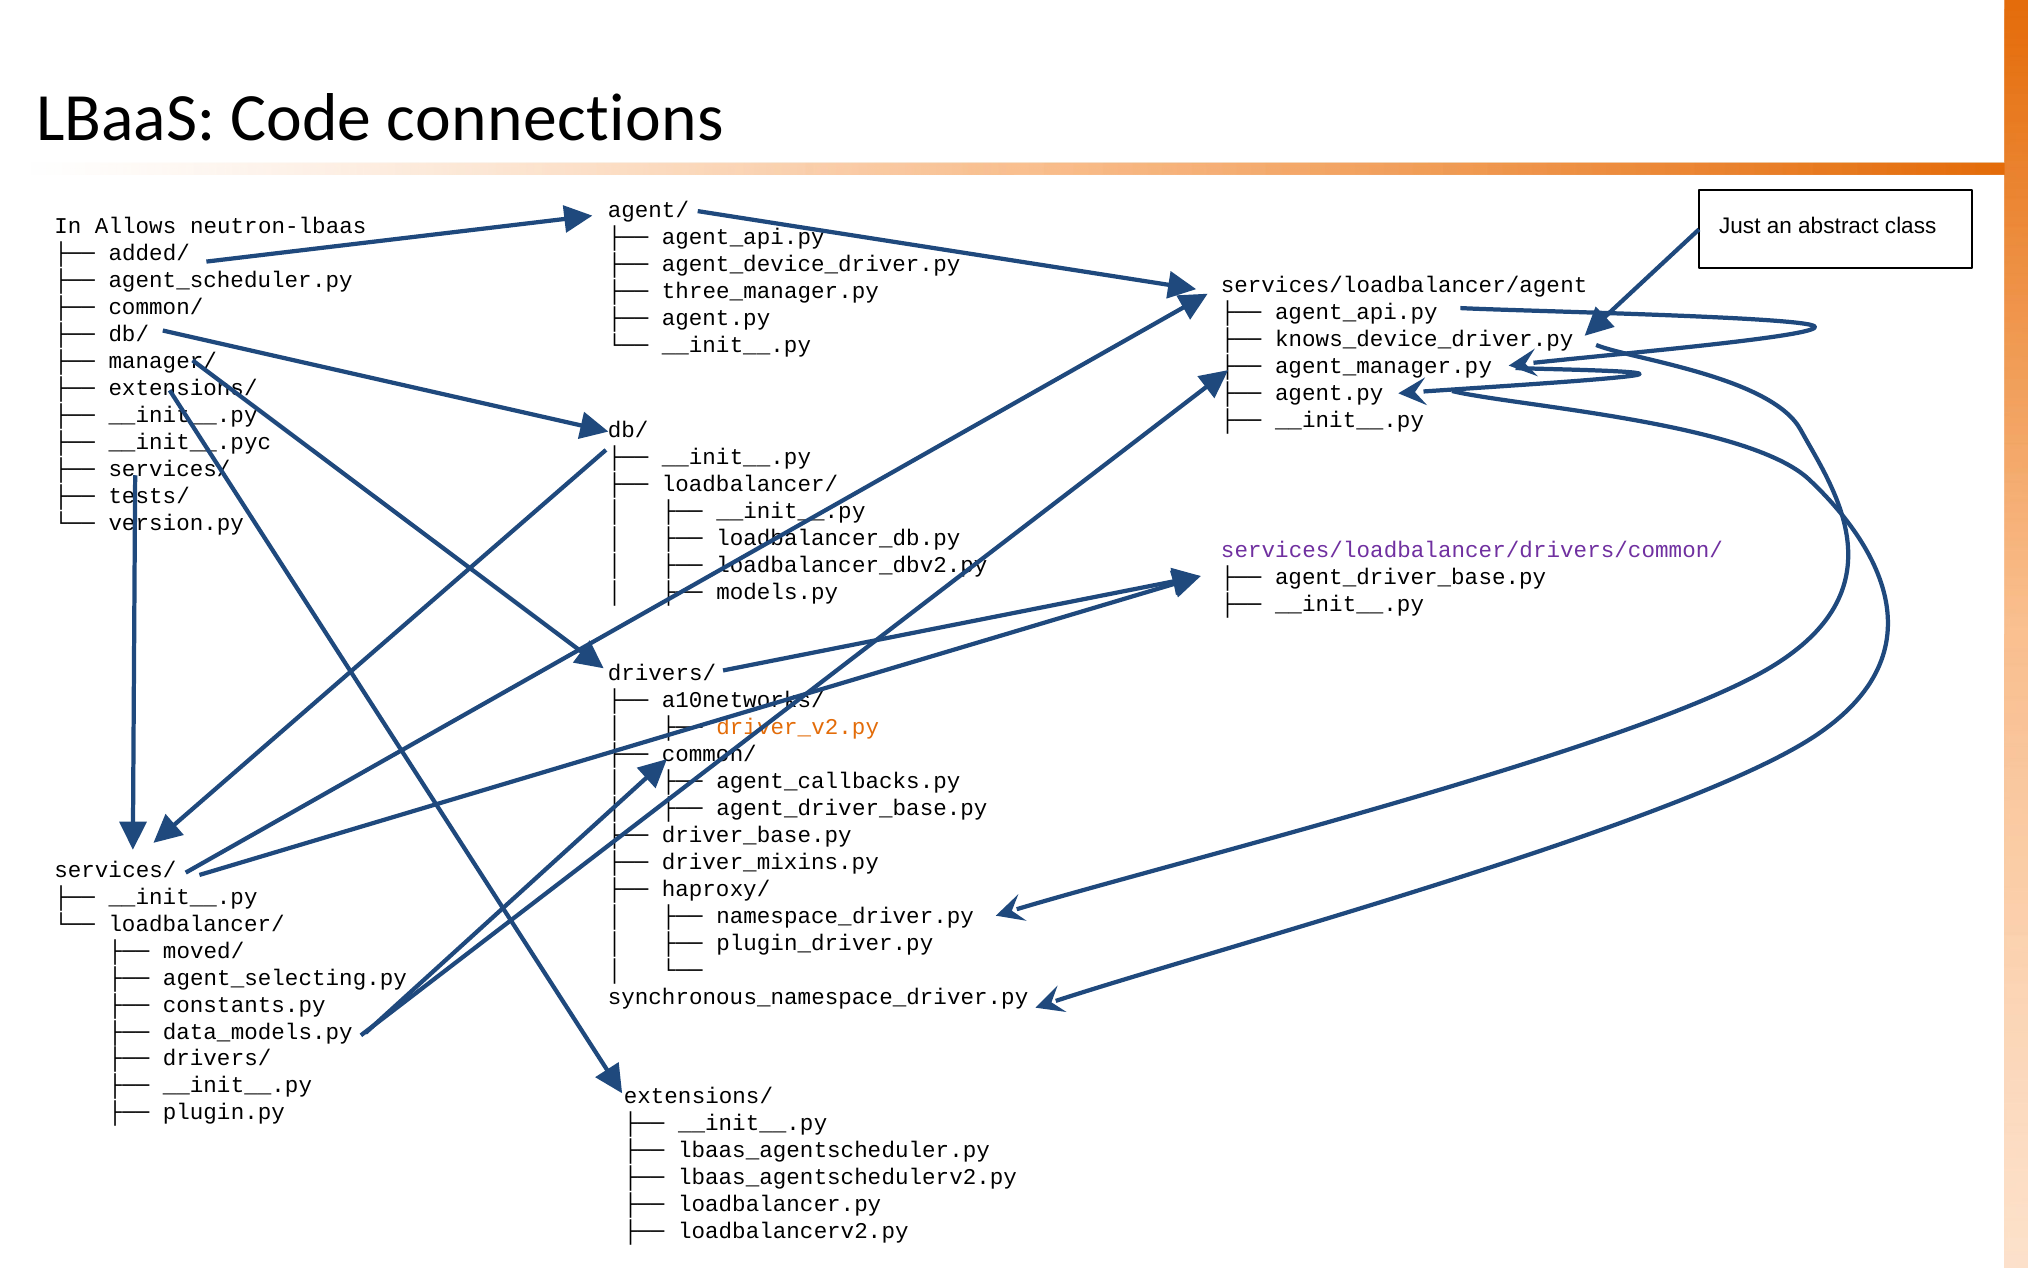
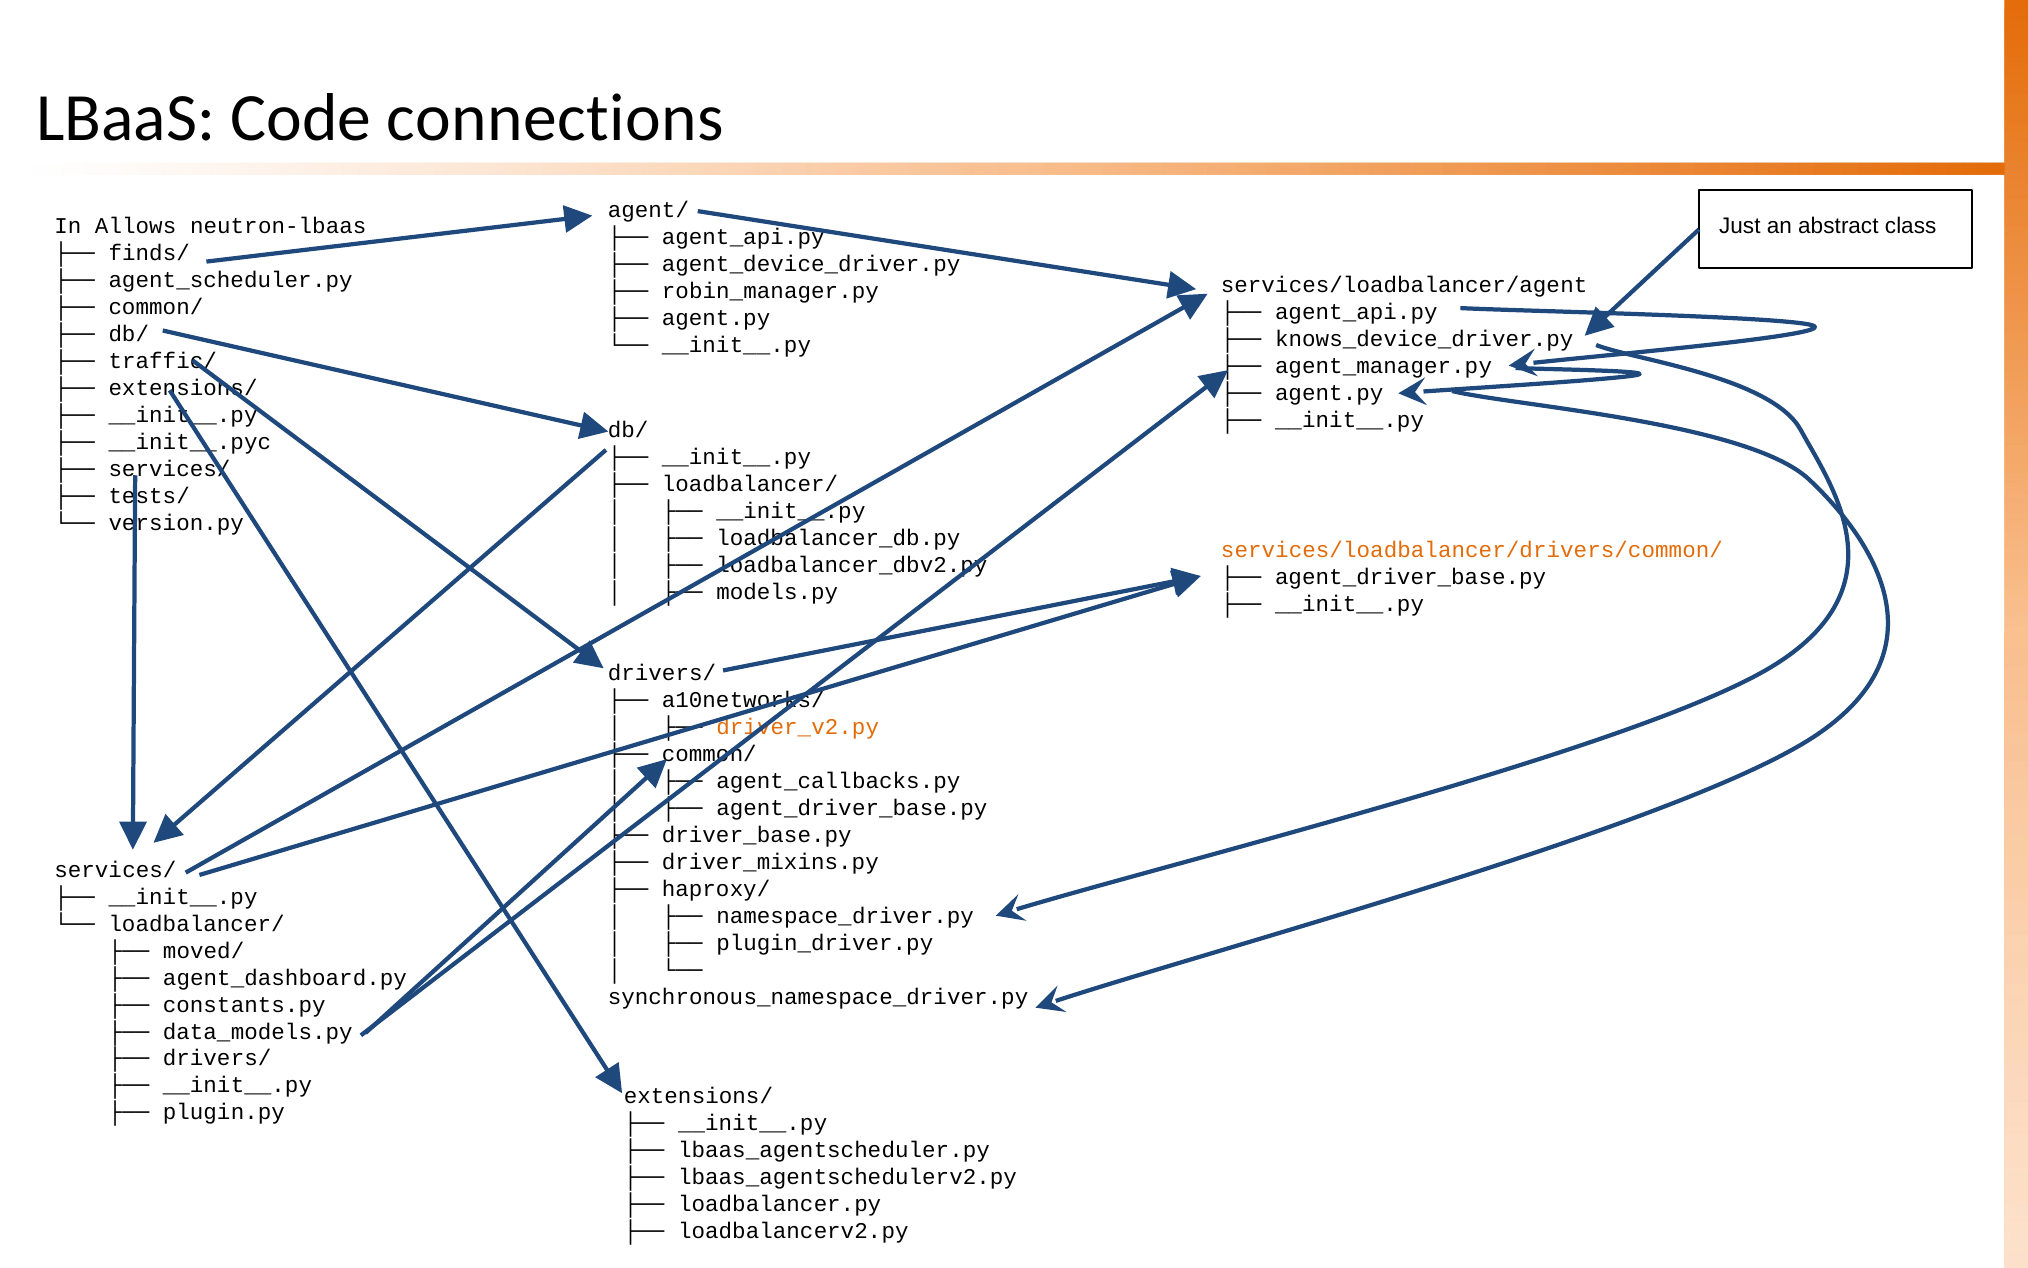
added/: added/ -> finds/
three_manager.py: three_manager.py -> robin_manager.py
manager/: manager/ -> traffic/
services/loadbalancer/drivers/common/ colour: purple -> orange
agent_selecting.py: agent_selecting.py -> agent_dashboard.py
